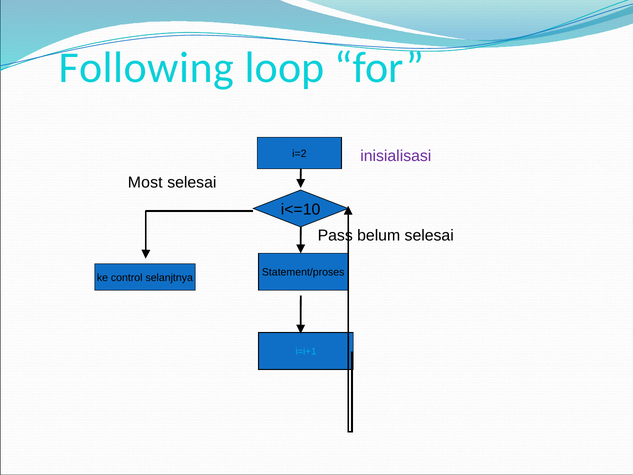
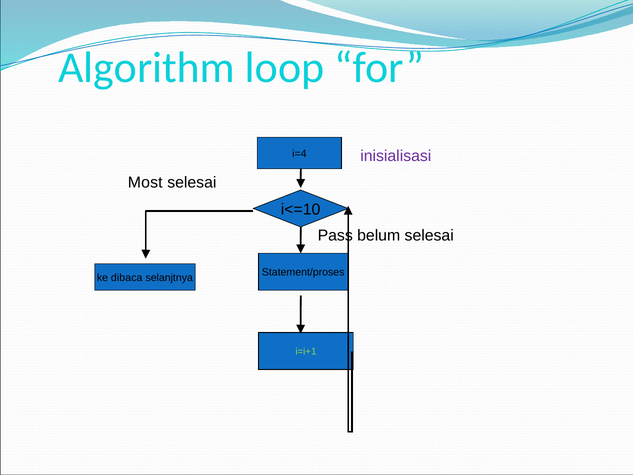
Following: Following -> Algorithm
i=2: i=2 -> i=4
control: control -> dibaca
i=i+1 colour: light blue -> light green
